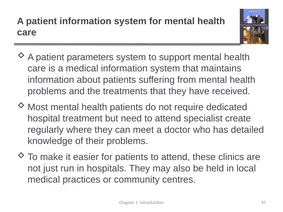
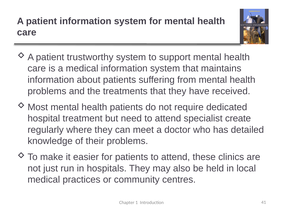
parameters: parameters -> trustworthy
